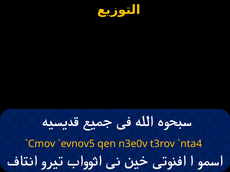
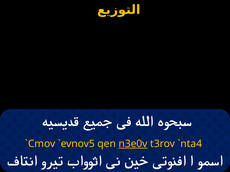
n3e0v underline: none -> present
